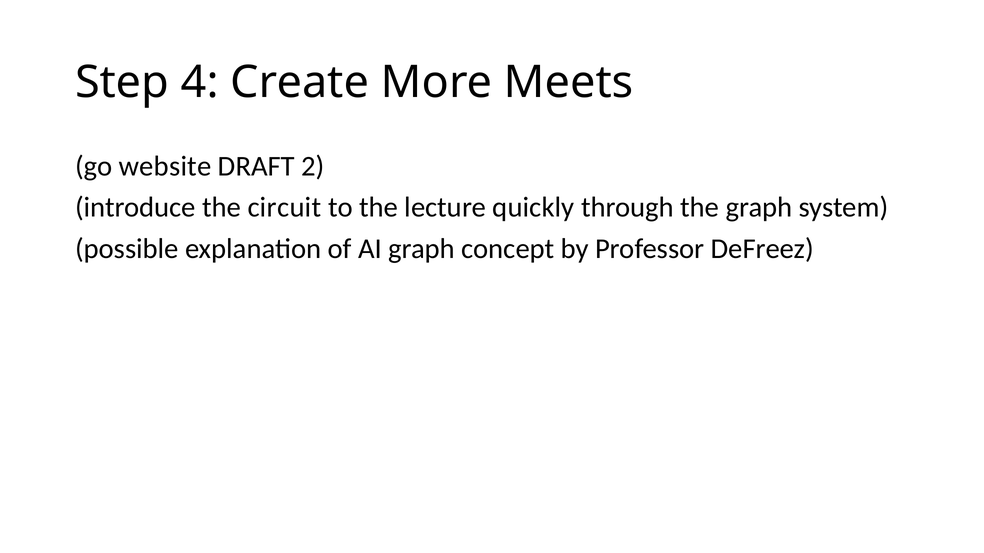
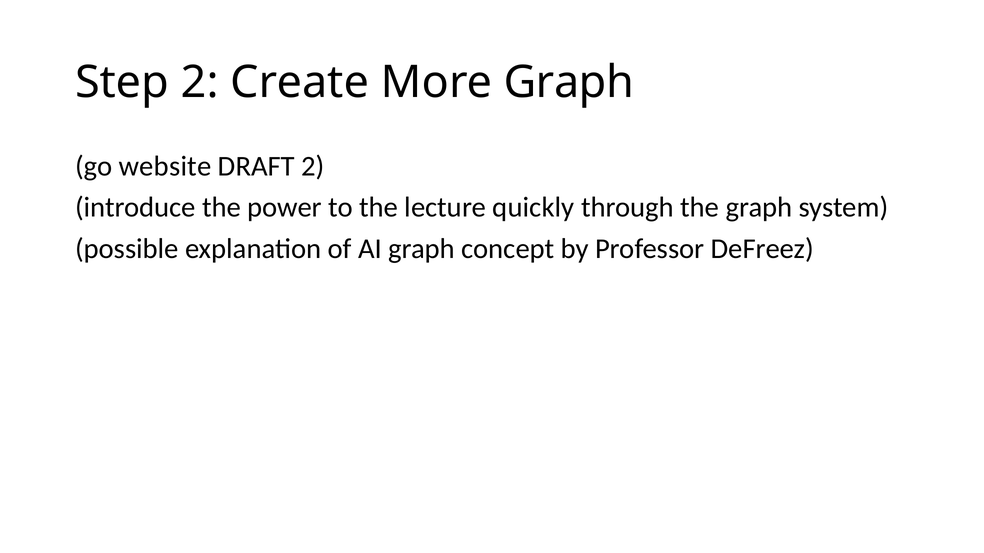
Step 4: 4 -> 2
More Meets: Meets -> Graph
circuit: circuit -> power
